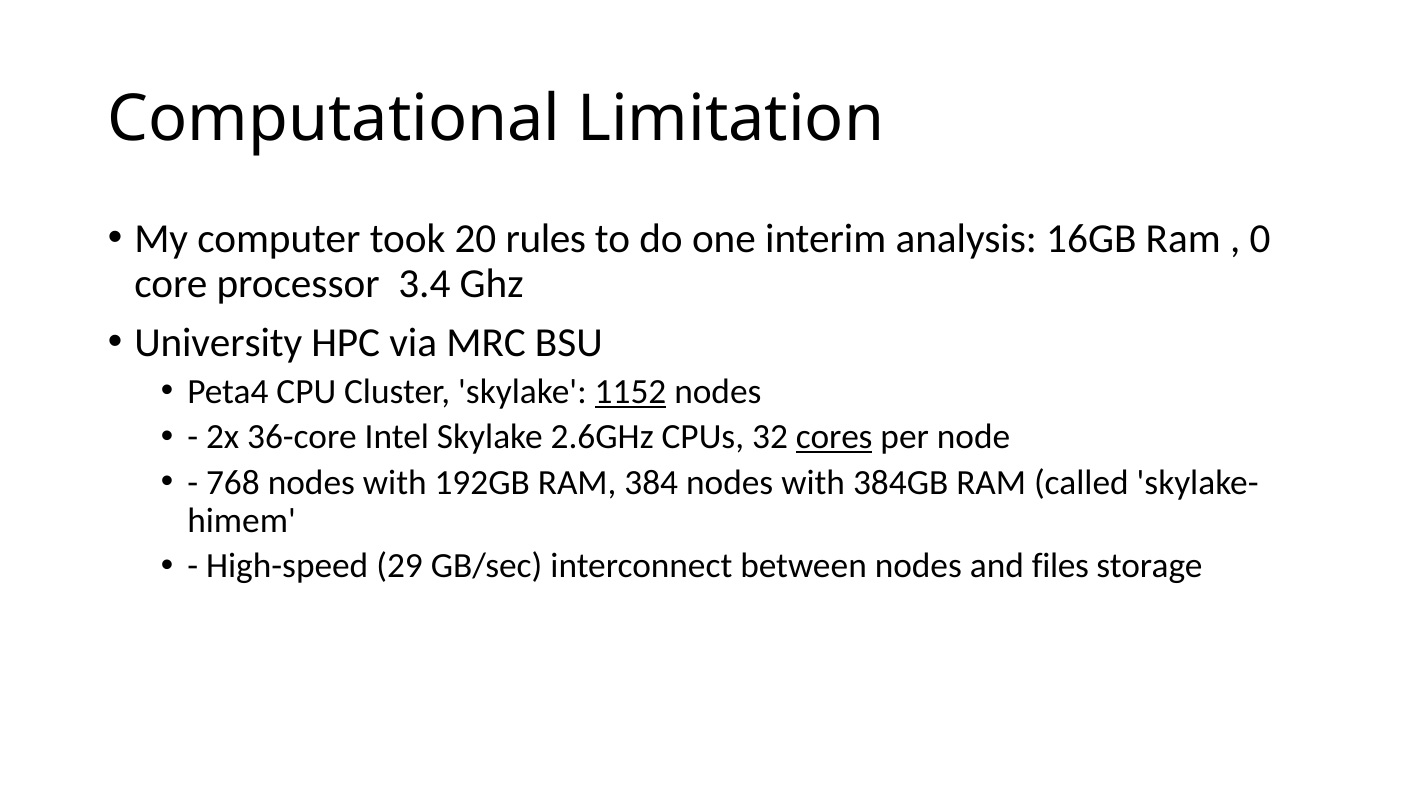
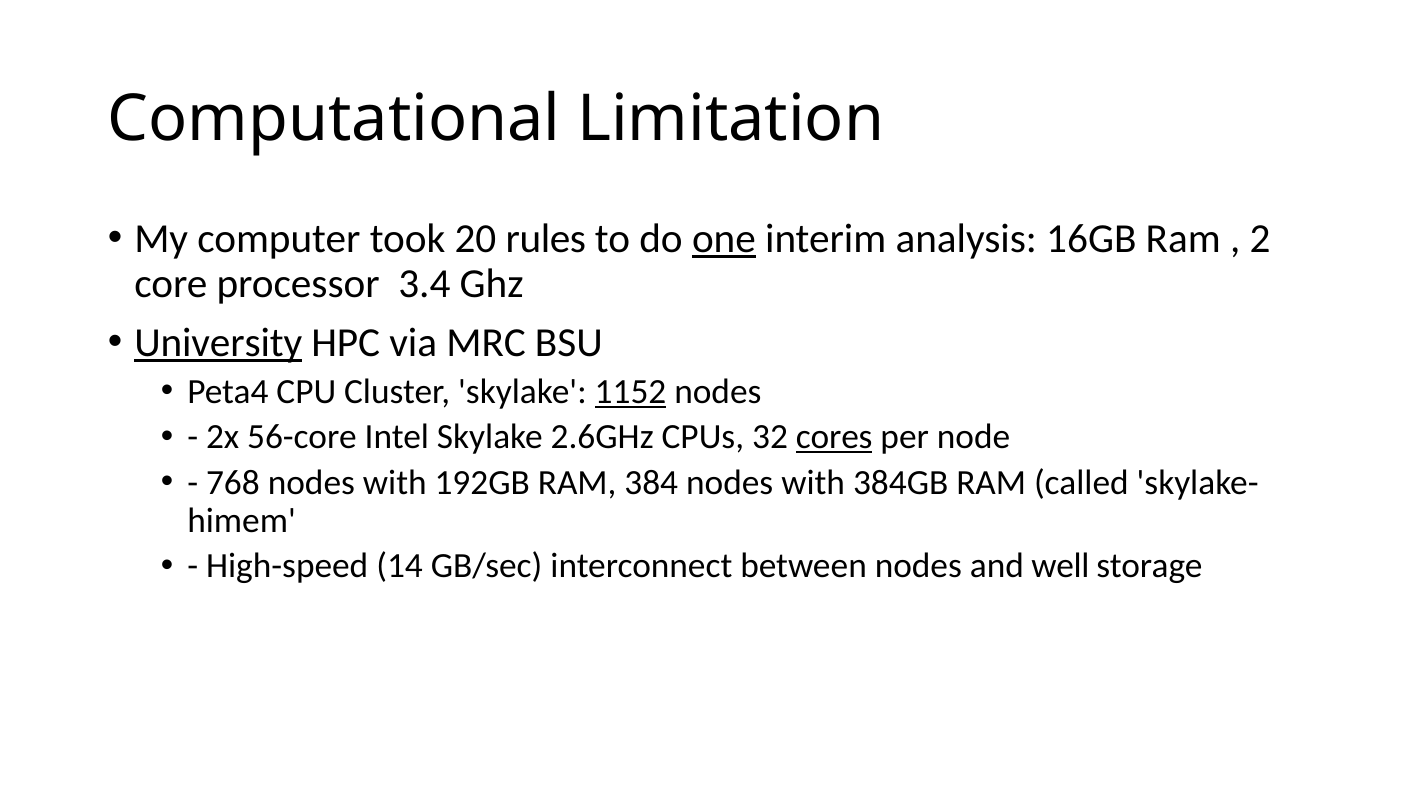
one underline: none -> present
0: 0 -> 2
University underline: none -> present
36-core: 36-core -> 56-core
29: 29 -> 14
files: files -> well
